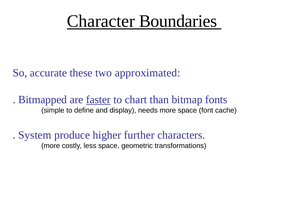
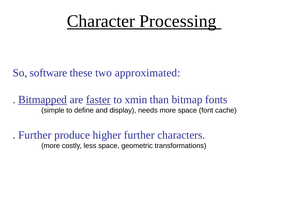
Boundaries: Boundaries -> Processing
accurate: accurate -> software
Bitmapped underline: none -> present
chart: chart -> xmin
System at (35, 135): System -> Further
